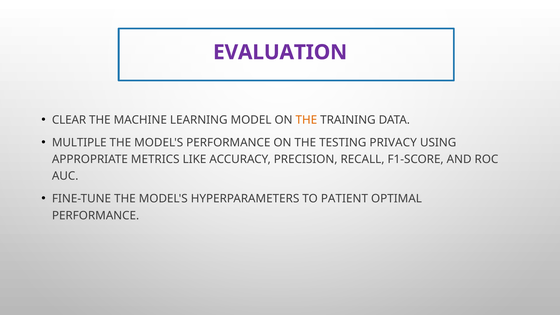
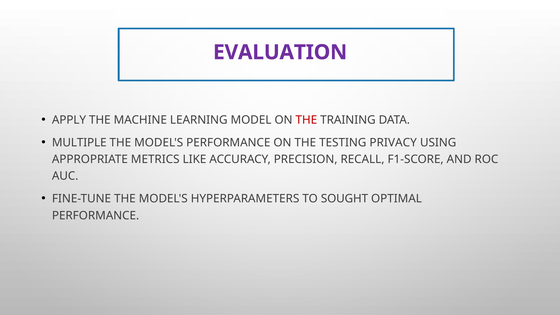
CLEAR: CLEAR -> APPLY
THE at (306, 120) colour: orange -> red
PATIENT: PATIENT -> SOUGHT
